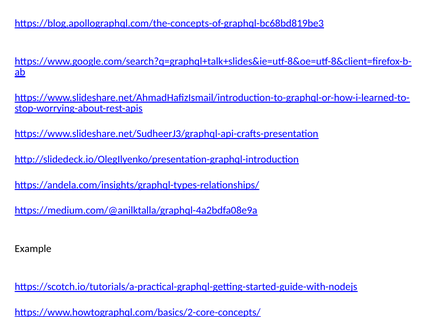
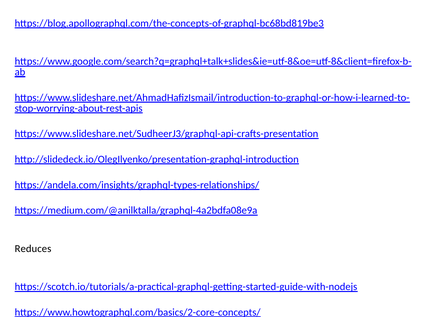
Example: Example -> Reduces
